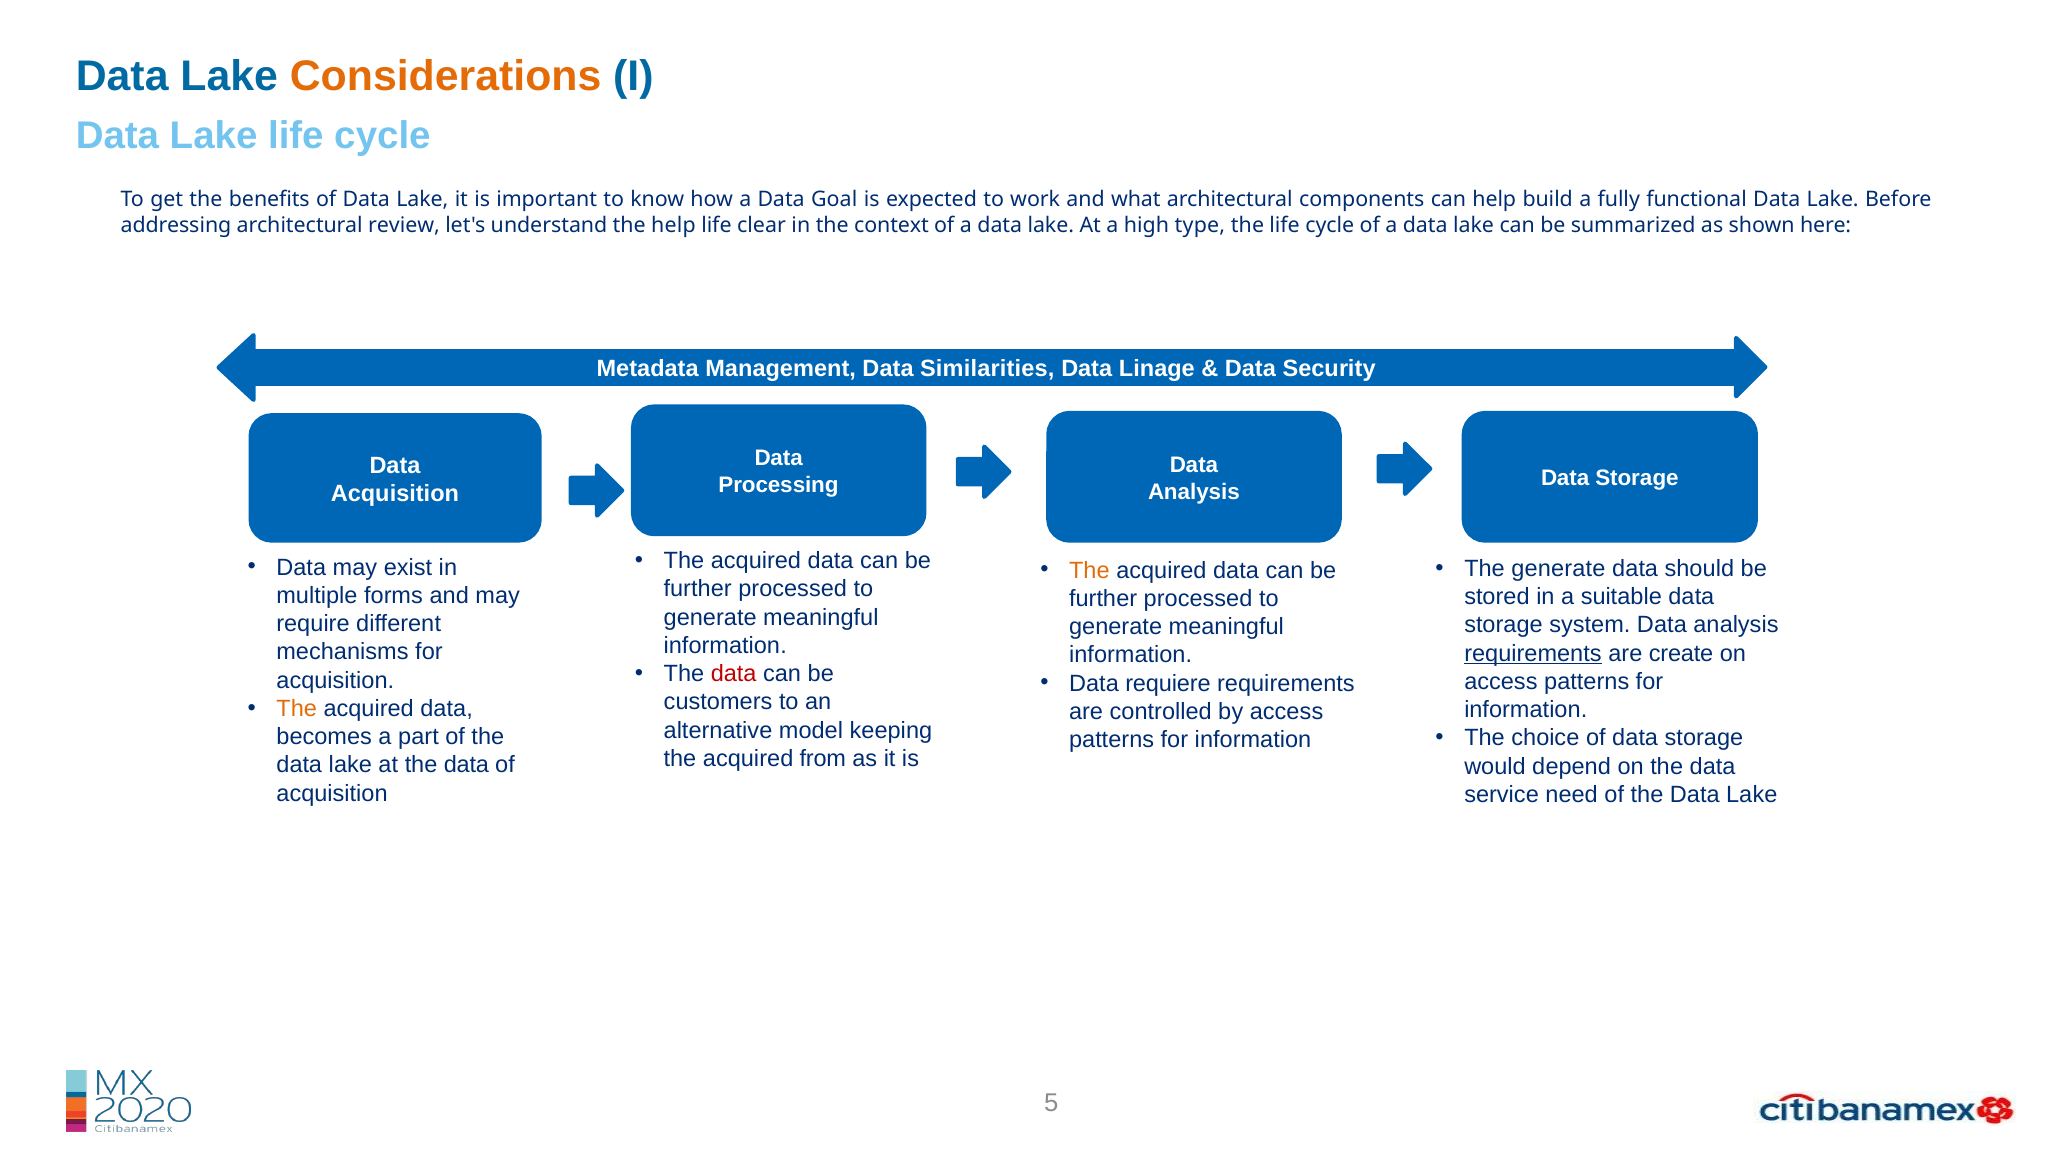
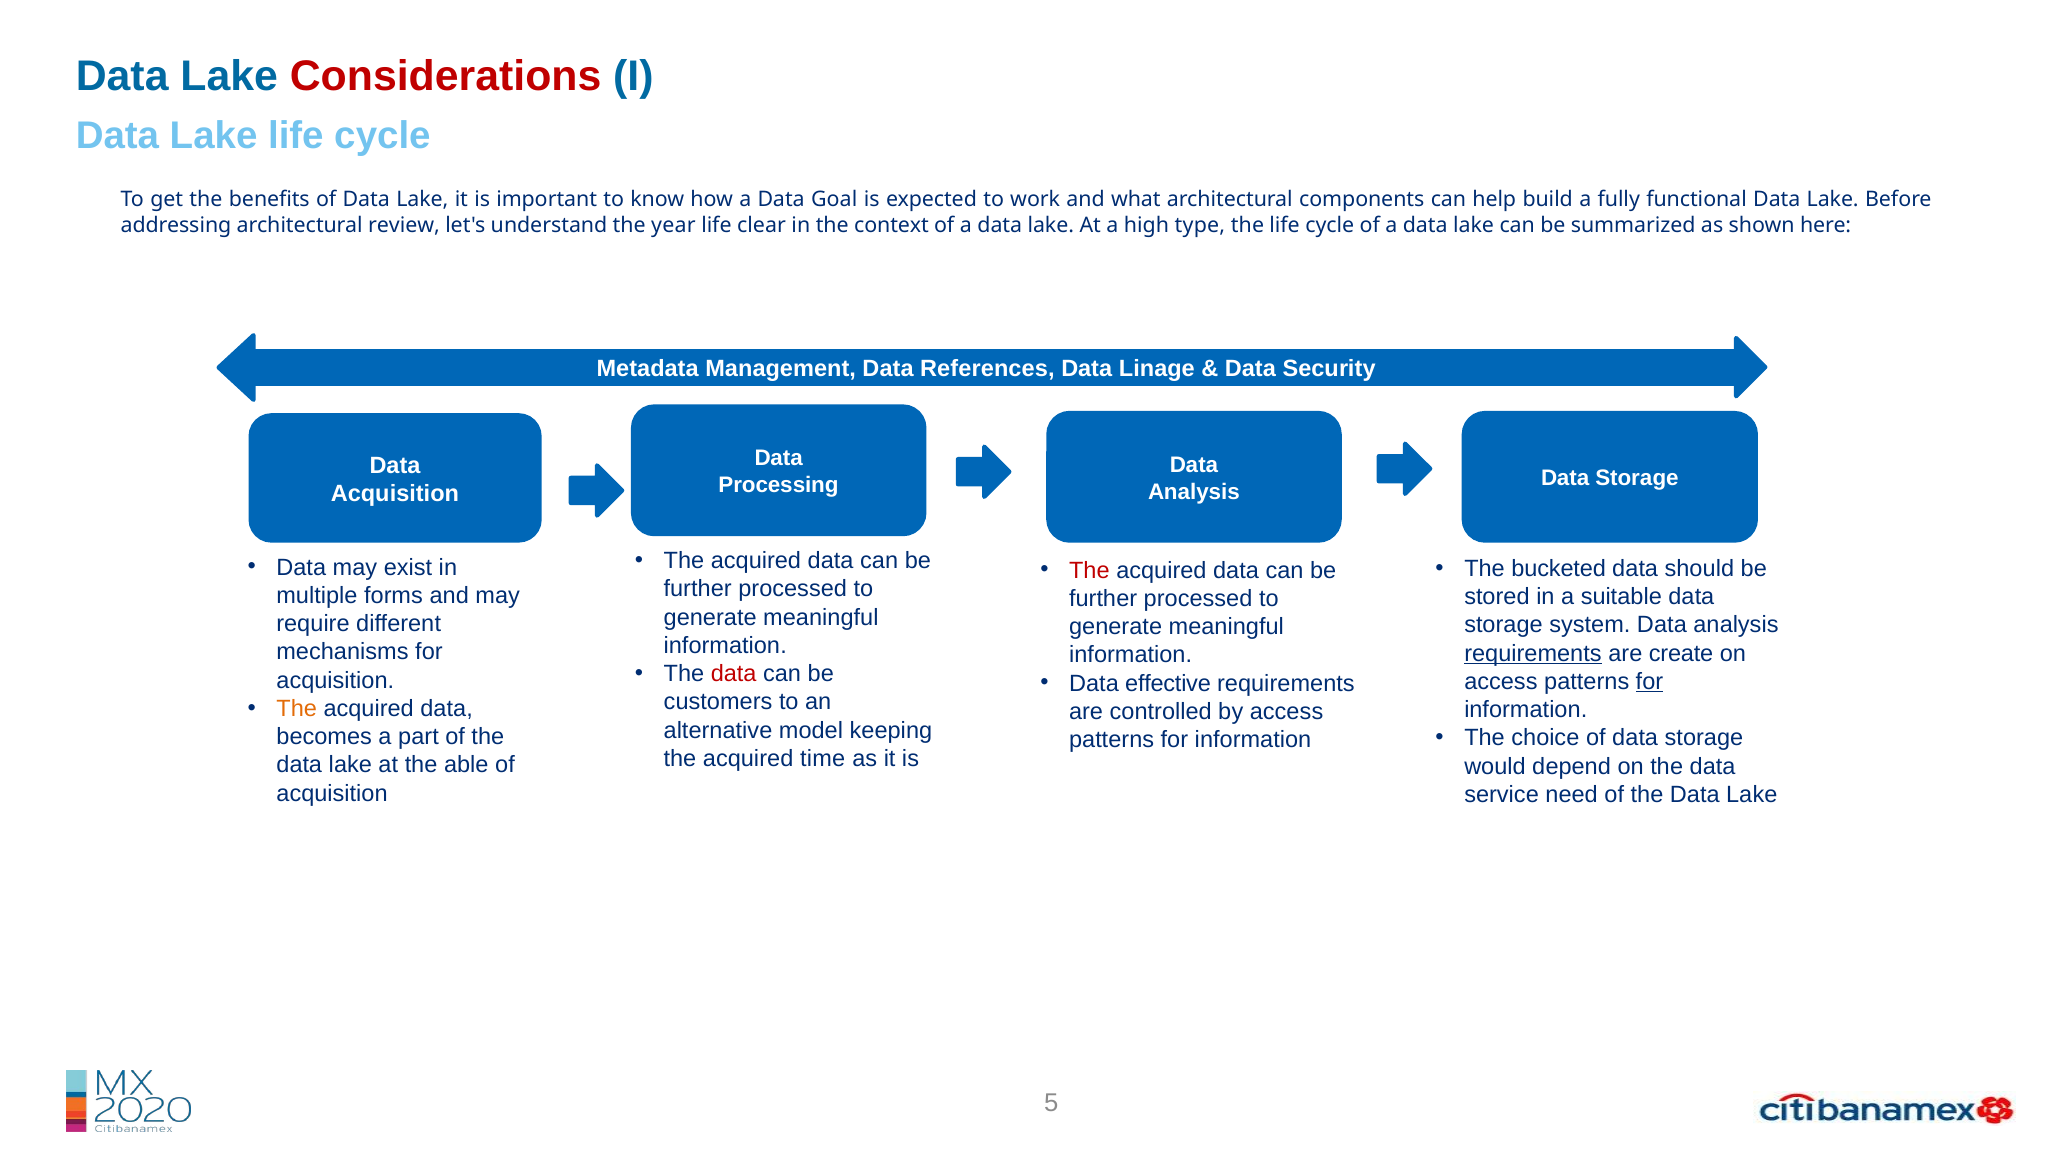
Considerations colour: orange -> red
the help: help -> year
Similarities: Similarities -> References
The generate: generate -> bucketed
The at (1089, 570) colour: orange -> red
for at (1649, 682) underline: none -> present
requiere: requiere -> effective
from: from -> time
at the data: data -> able
